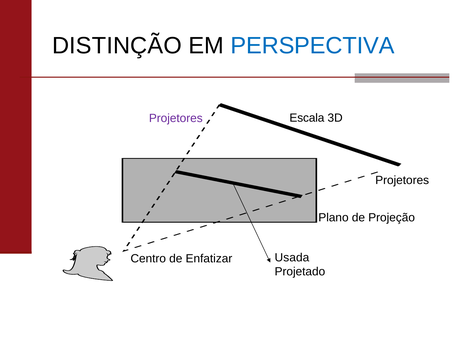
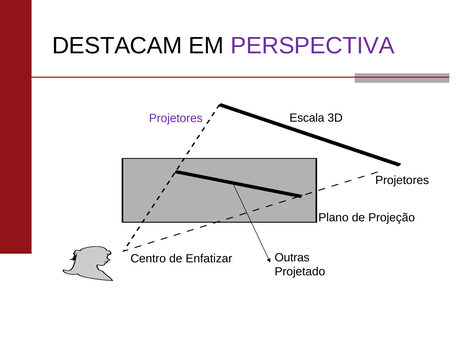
DISTINÇÃO: DISTINÇÃO -> DESTACAM
PERSPECTIVA colour: blue -> purple
Usada: Usada -> Outras
